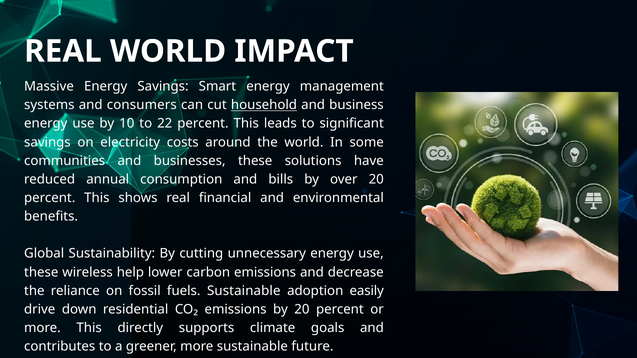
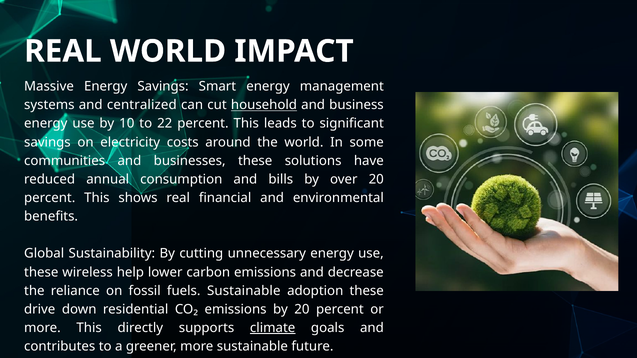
consumers: consumers -> centralized
adoption easily: easily -> these
climate underline: none -> present
